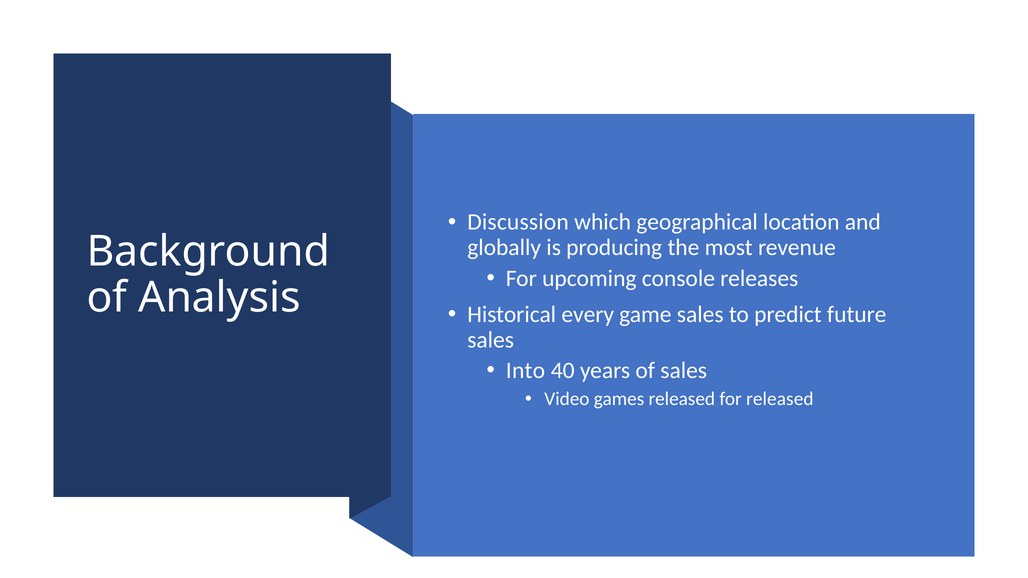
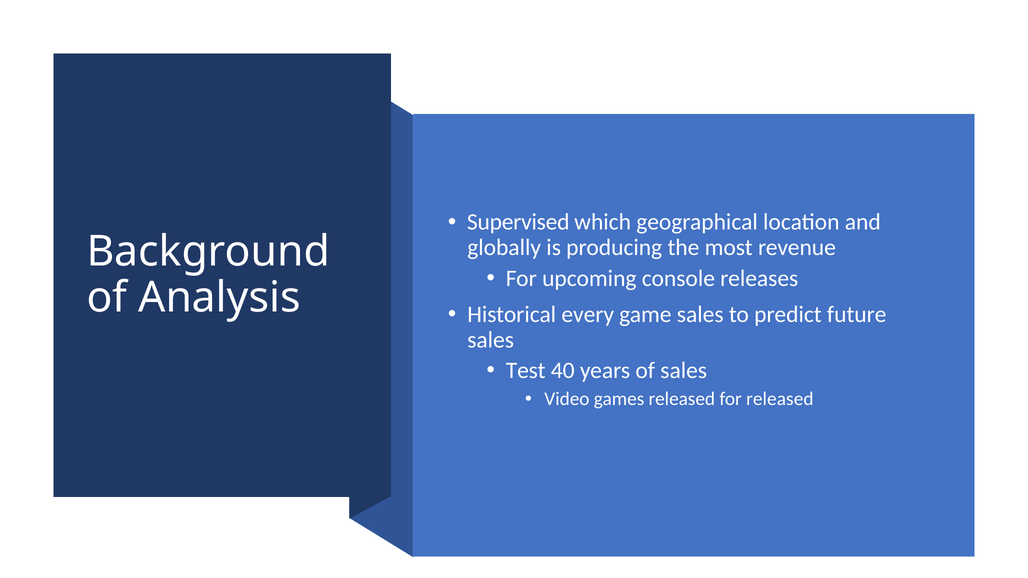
Discussion: Discussion -> Supervised
Into: Into -> Test
